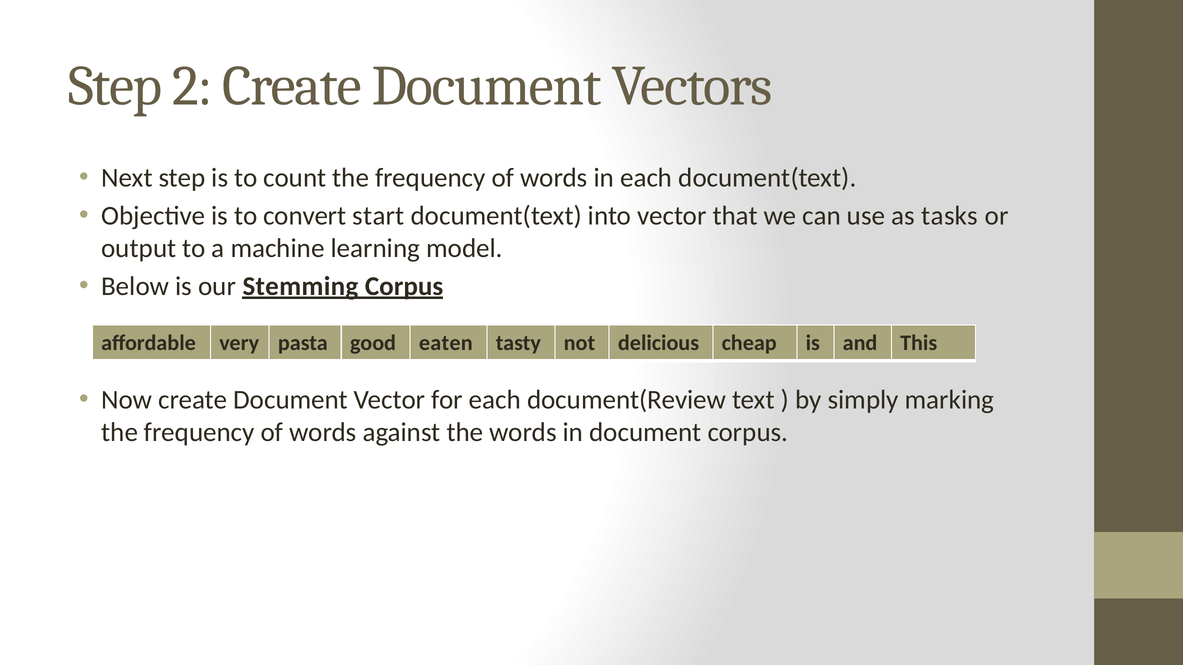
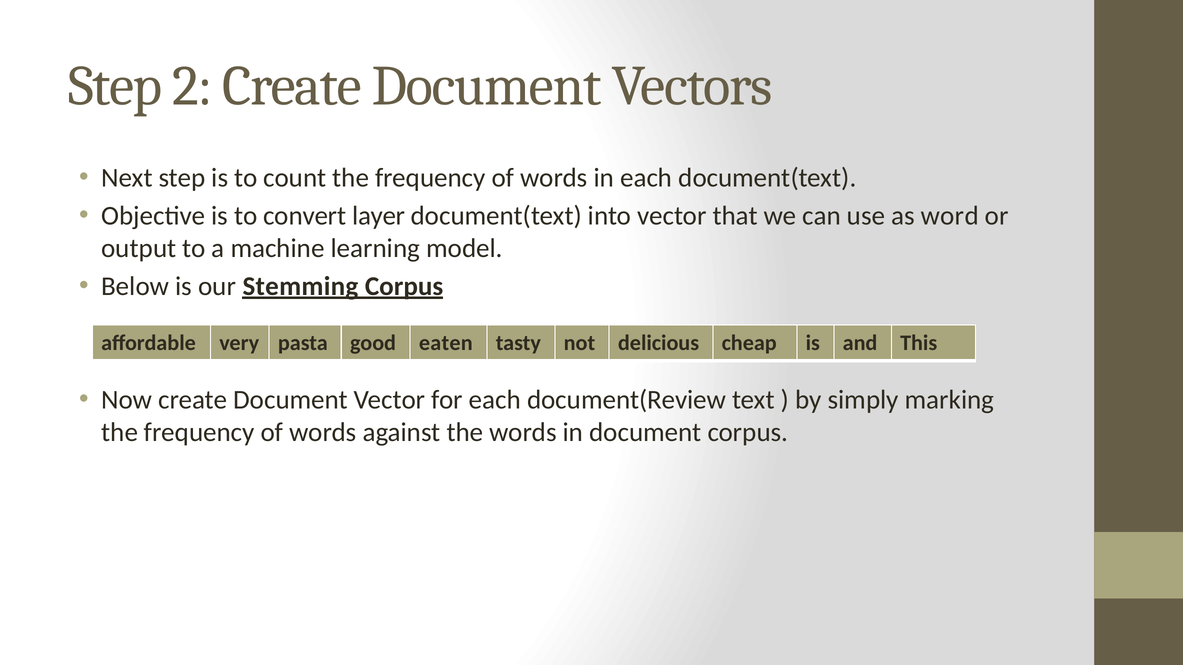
start: start -> layer
tasks: tasks -> word
